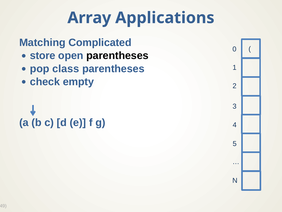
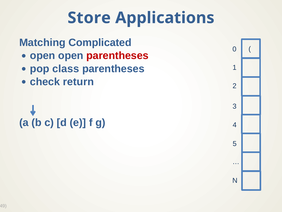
Array: Array -> Store
store at (43, 56): store -> open
parentheses at (117, 56) colour: black -> red
empty: empty -> return
